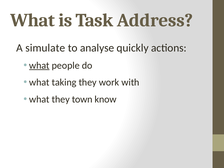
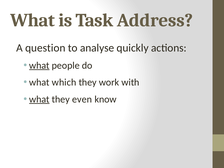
simulate: simulate -> question
taking: taking -> which
what at (39, 99) underline: none -> present
town: town -> even
